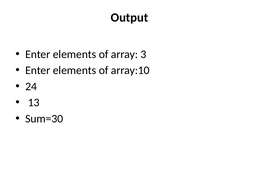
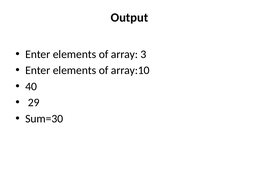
24: 24 -> 40
13: 13 -> 29
